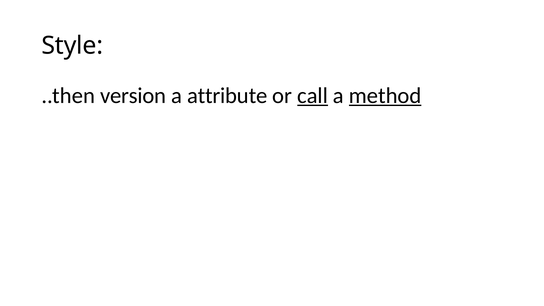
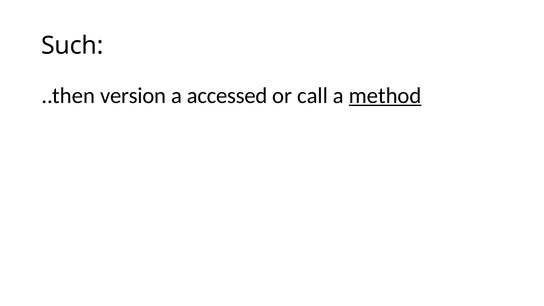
Style: Style -> Such
attribute: attribute -> accessed
call underline: present -> none
